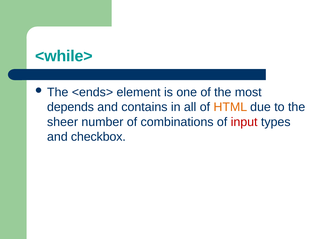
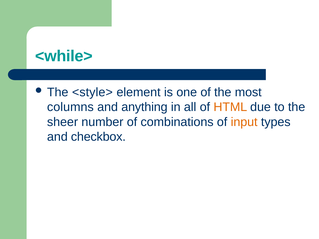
<ends>: <ends> -> <style>
depends: depends -> columns
contains: contains -> anything
input colour: red -> orange
